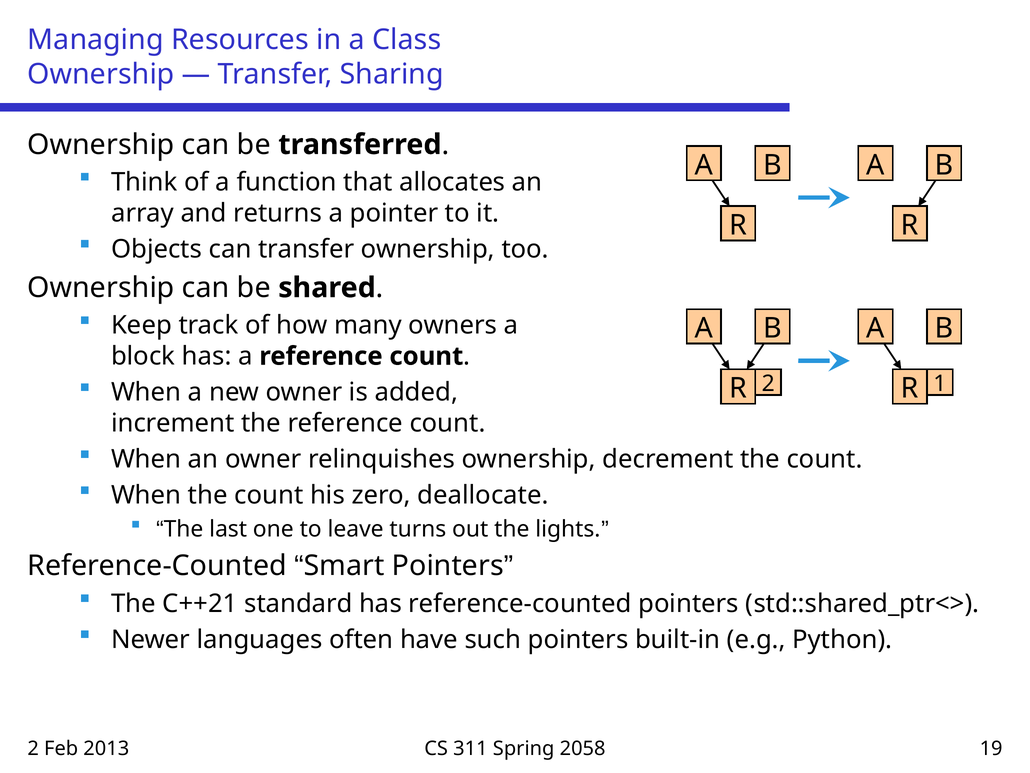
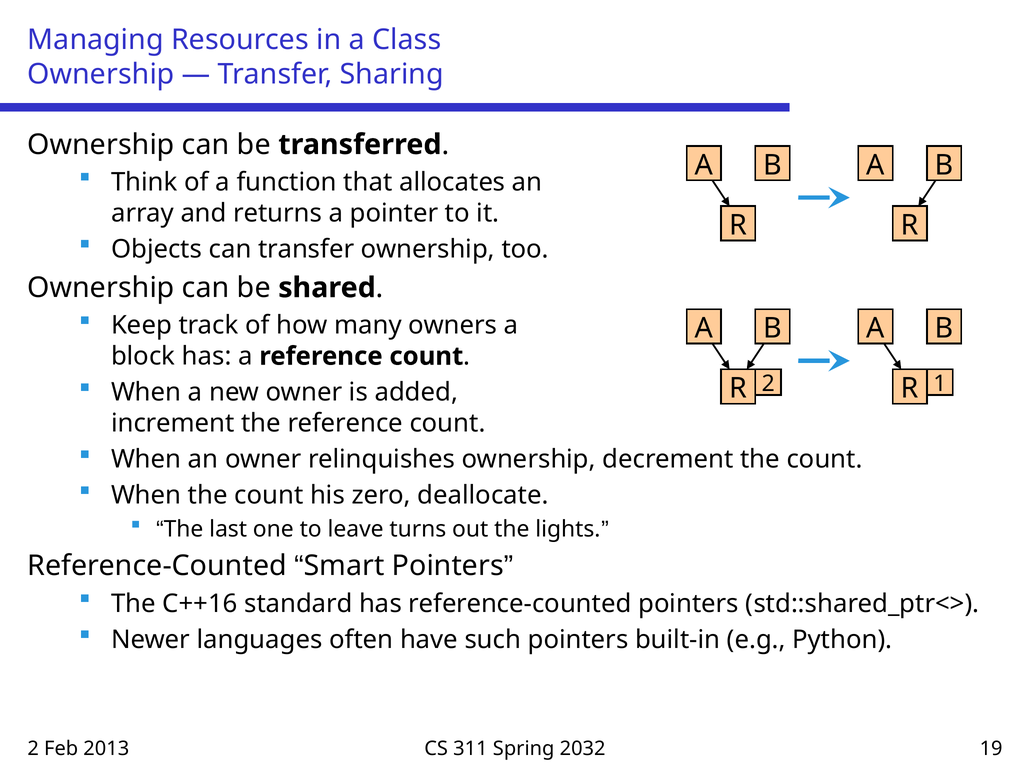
C++21: C++21 -> C++16
2058: 2058 -> 2032
